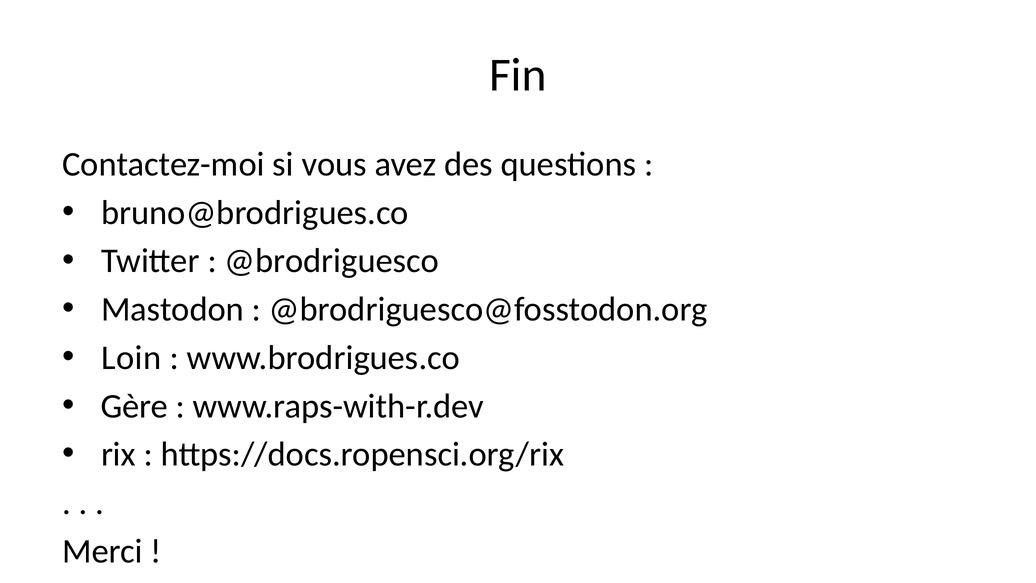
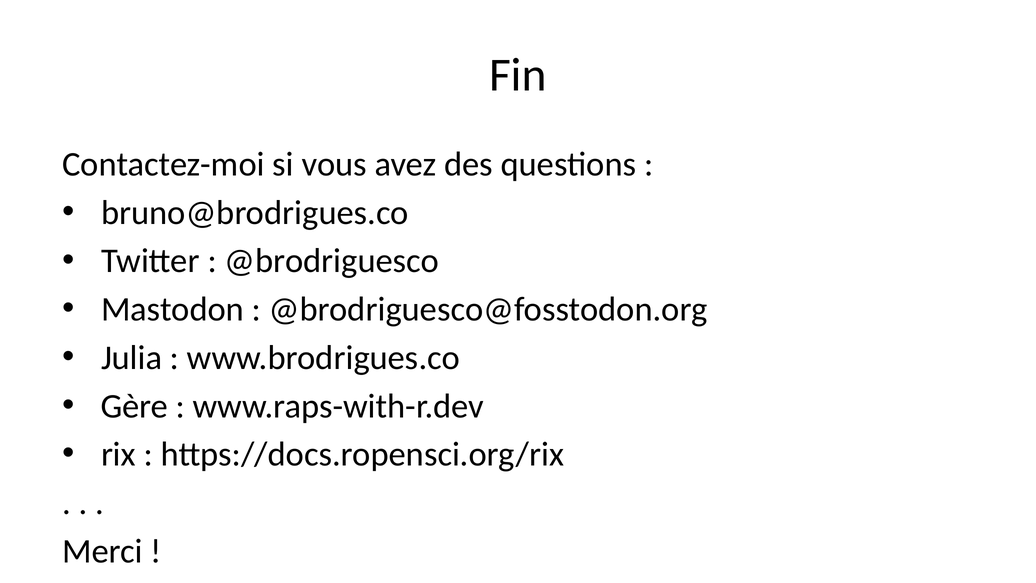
Loin: Loin -> Julia
